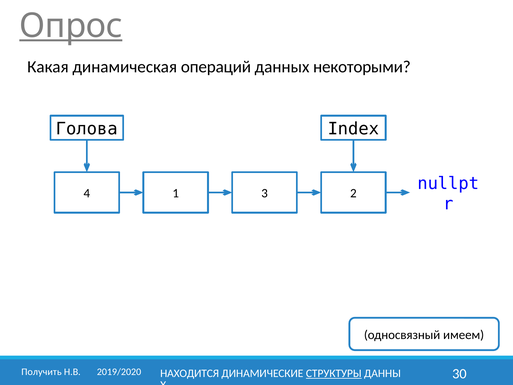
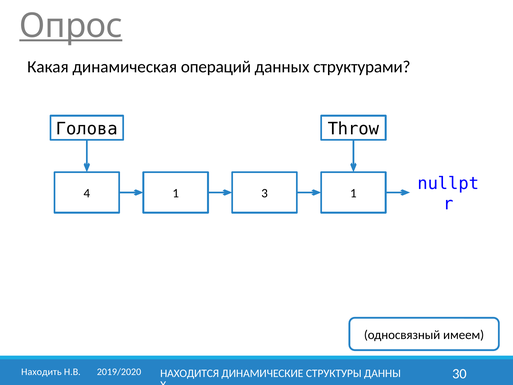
некоторыми: некоторыми -> структурами
Index: Index -> Throw
3 2: 2 -> 1
Получить: Получить -> Находить
СТРУКТУРЫ underline: present -> none
